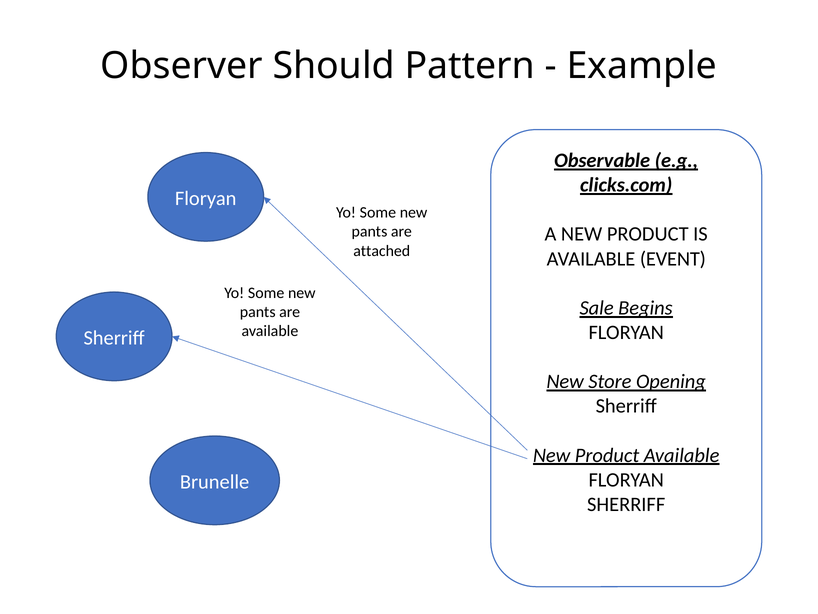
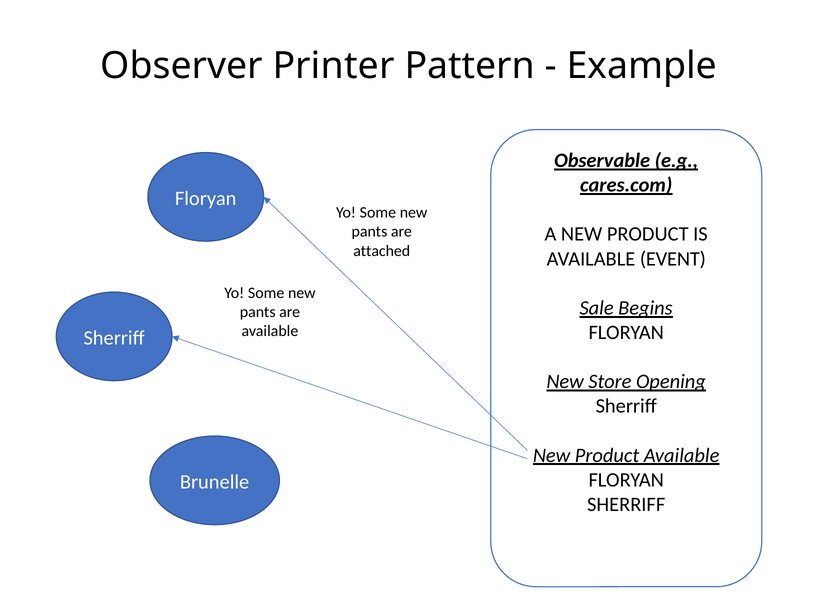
Should: Should -> Printer
clicks.com: clicks.com -> cares.com
